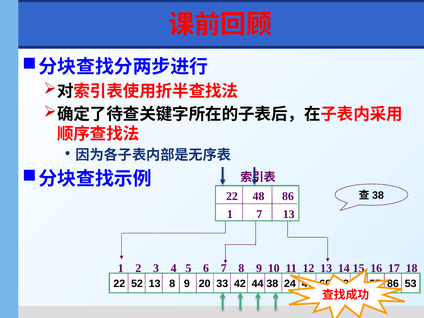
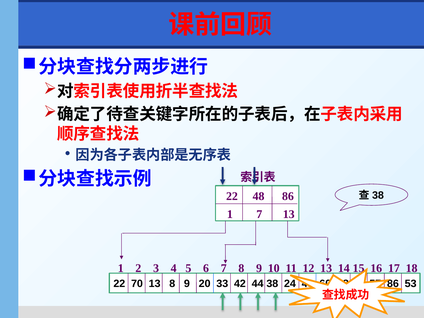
52: 52 -> 70
